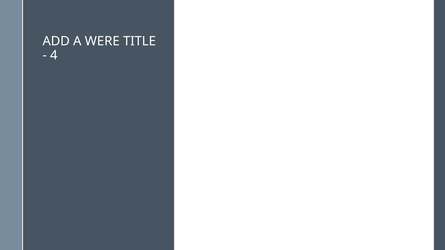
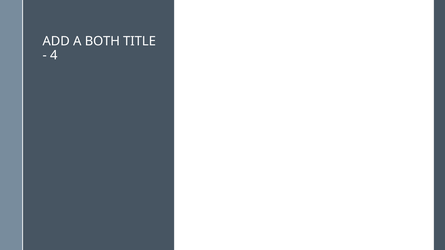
WERE: WERE -> BOTH
